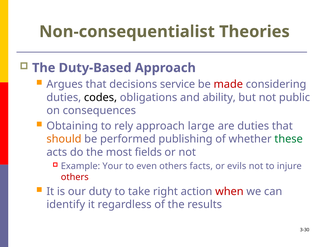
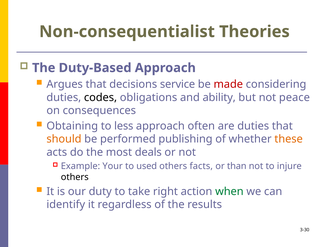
public: public -> peace
rely: rely -> less
large: large -> often
these colour: green -> orange
fields: fields -> deals
even: even -> used
evils: evils -> than
others at (75, 177) colour: red -> black
when colour: red -> green
